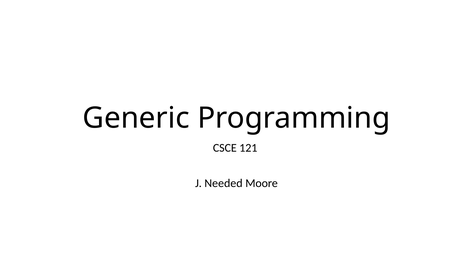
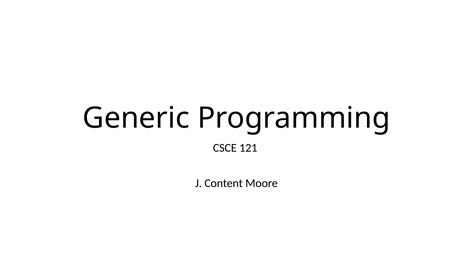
Needed: Needed -> Content
